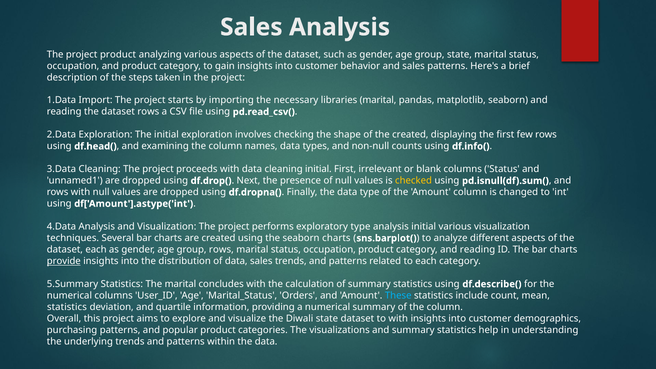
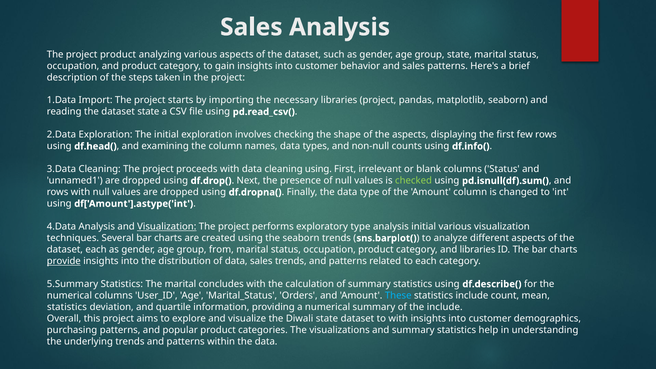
libraries marital: marital -> project
dataset rows: rows -> state
the created: created -> aspects
cleaning initial: initial -> using
checked colour: yellow -> light green
Visualization at (167, 227) underline: none -> present
seaborn charts: charts -> trends
group rows: rows -> from
category and reading: reading -> libraries
of the column: column -> include
